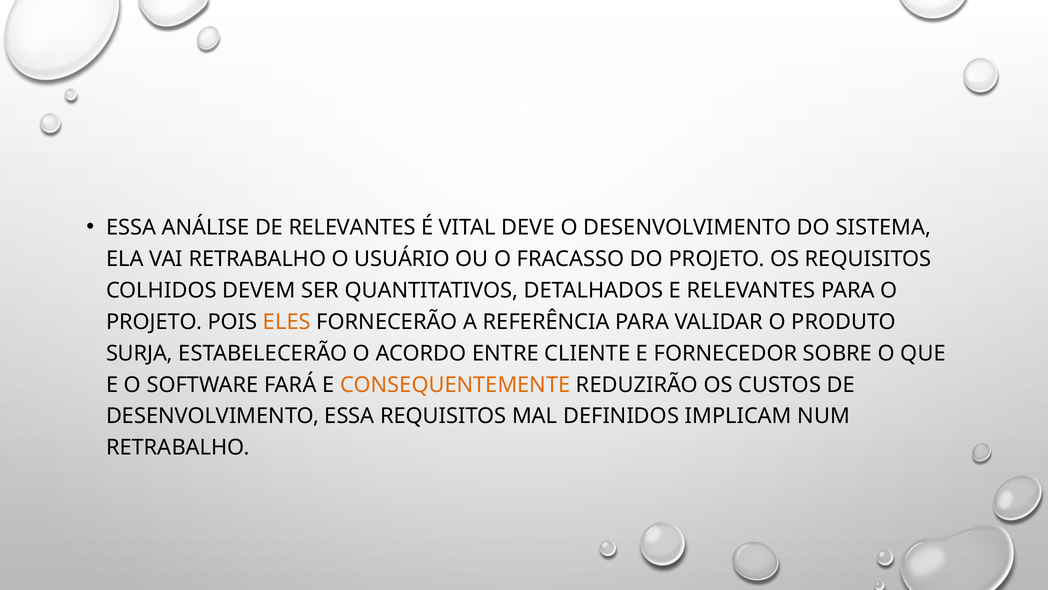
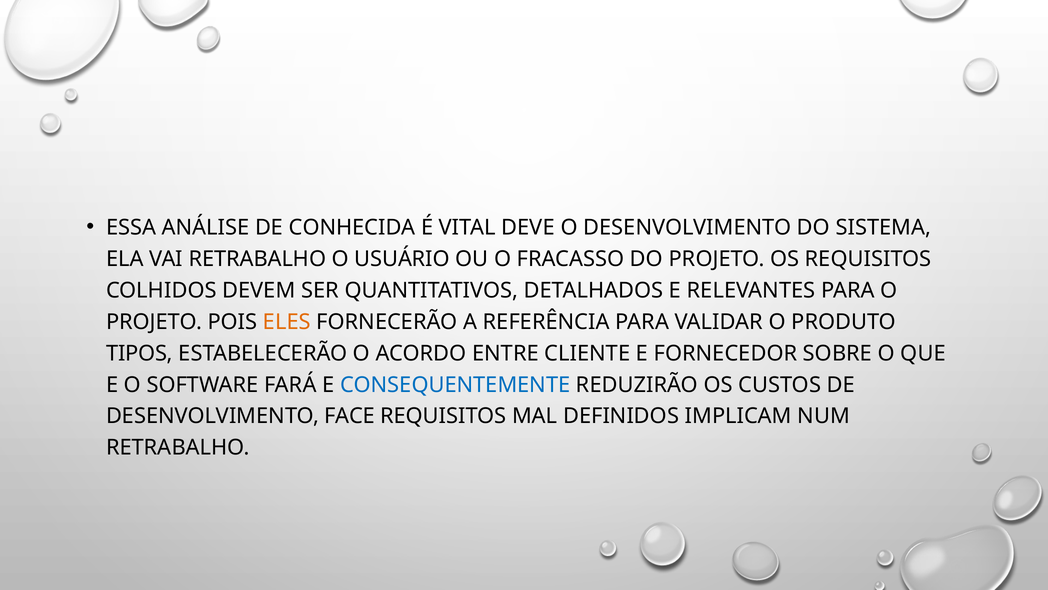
DE RELEVANTES: RELEVANTES -> CONHECIDA
SURJA: SURJA -> TIPOS
CONSEQUENTEMENTE colour: orange -> blue
DESENVOLVIMENTO ESSA: ESSA -> FACE
